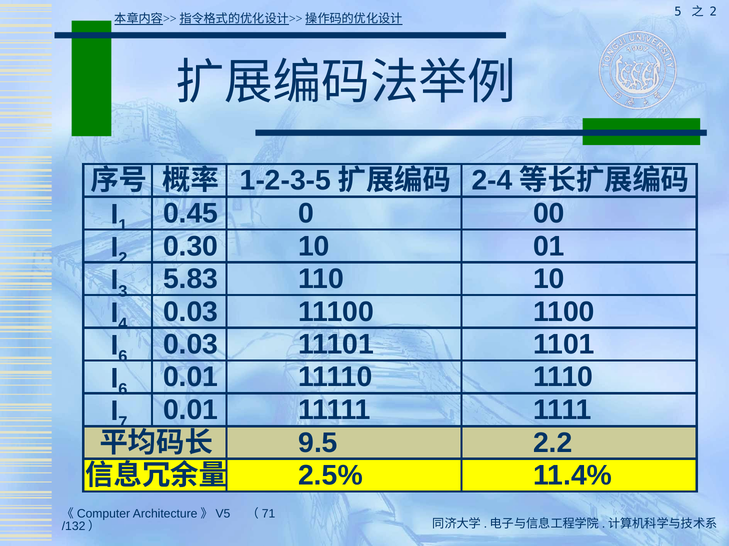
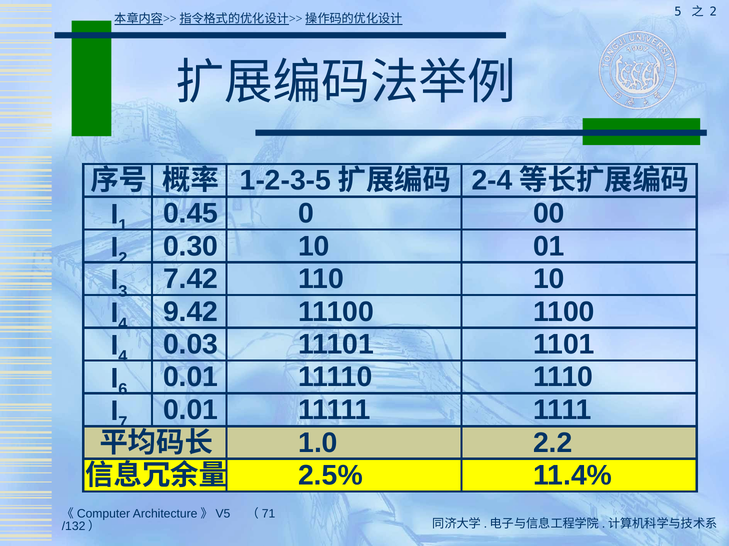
5.83: 5.83 -> 7.42
0.03 at (191, 312): 0.03 -> 9.42
6 at (123, 357): 6 -> 4
9.5: 9.5 -> 1.0
